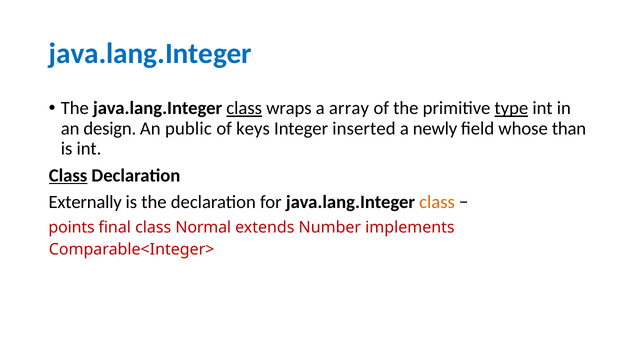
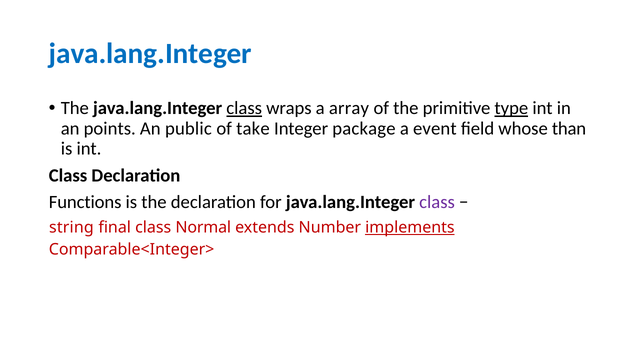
design: design -> points
keys: keys -> take
inserted: inserted -> package
newly: newly -> event
Class at (68, 175) underline: present -> none
Externally: Externally -> Functions
class at (437, 202) colour: orange -> purple
points: points -> string
implements underline: none -> present
